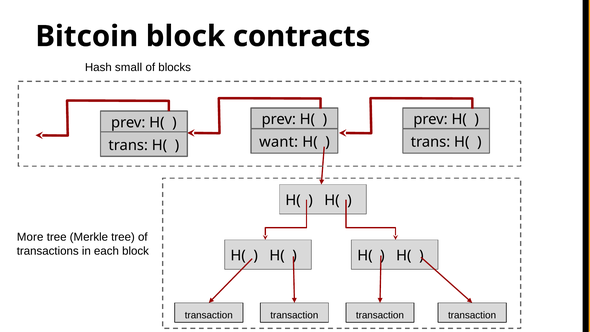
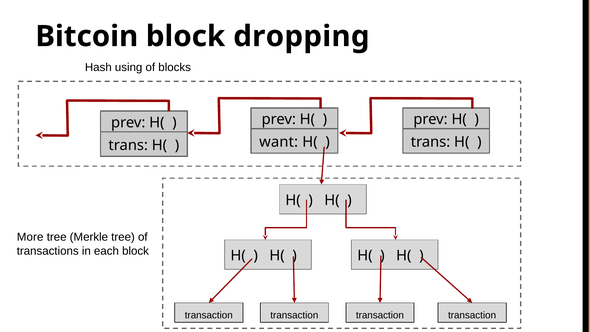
contracts: contracts -> dropping
small: small -> using
